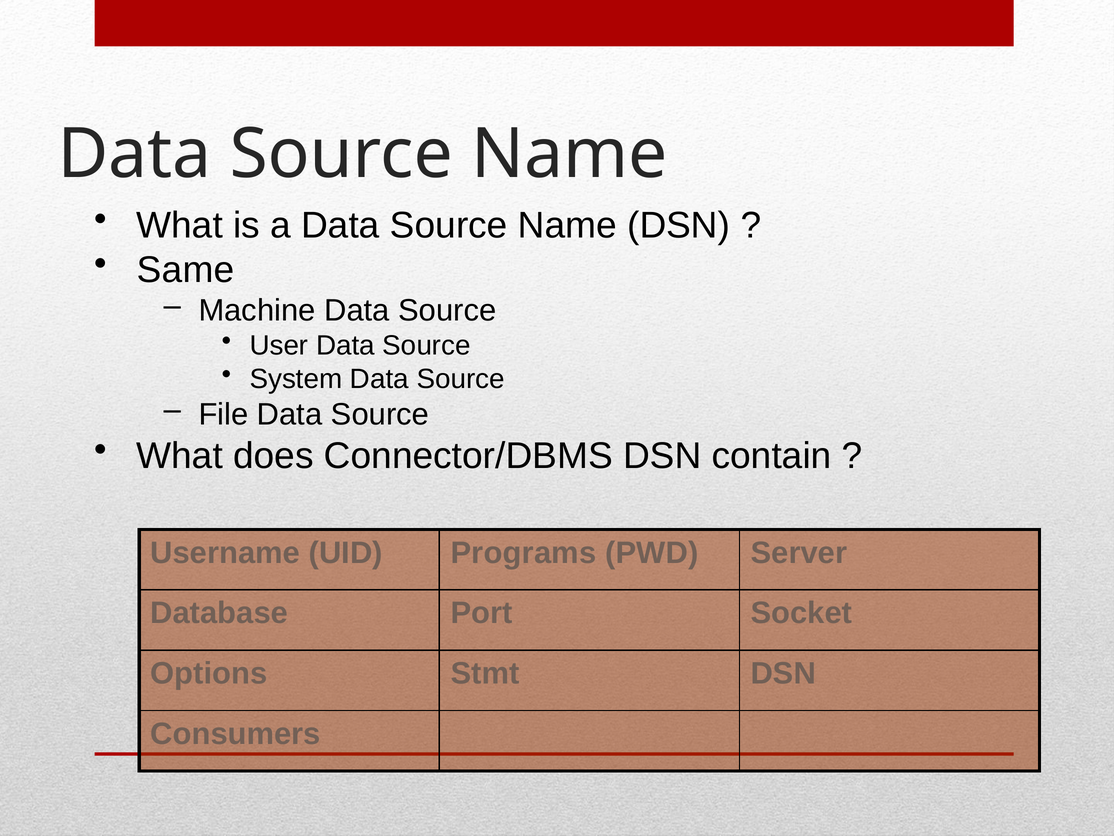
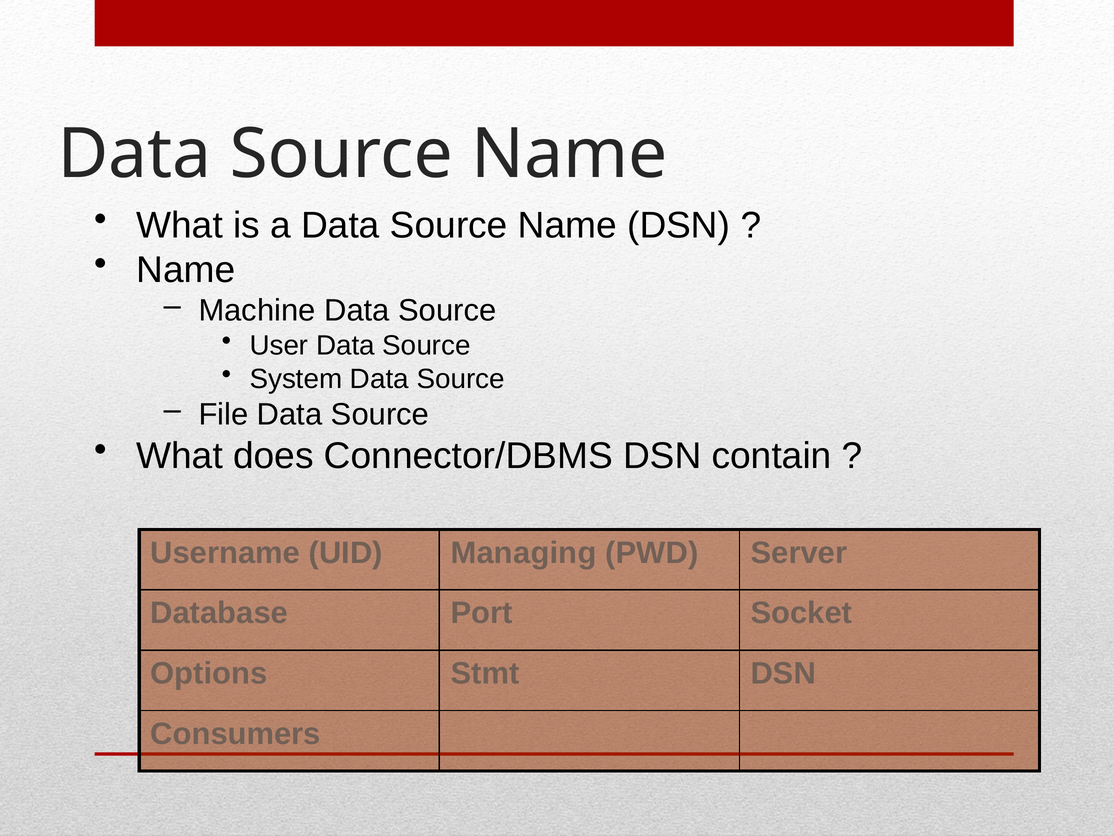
Same at (186, 270): Same -> Name
Programs: Programs -> Managing
